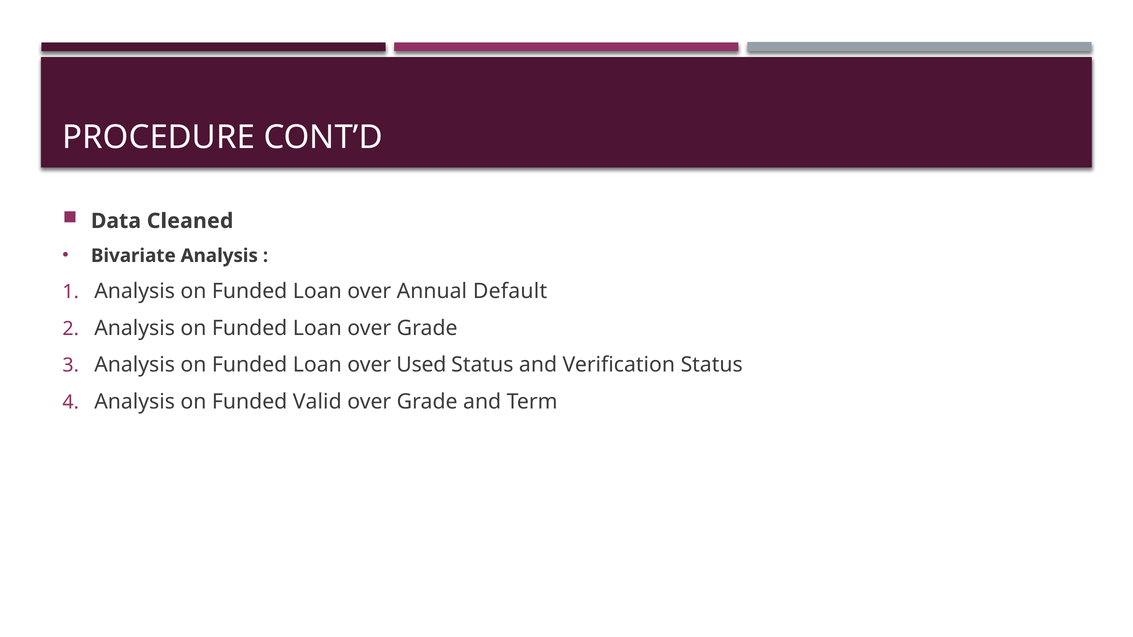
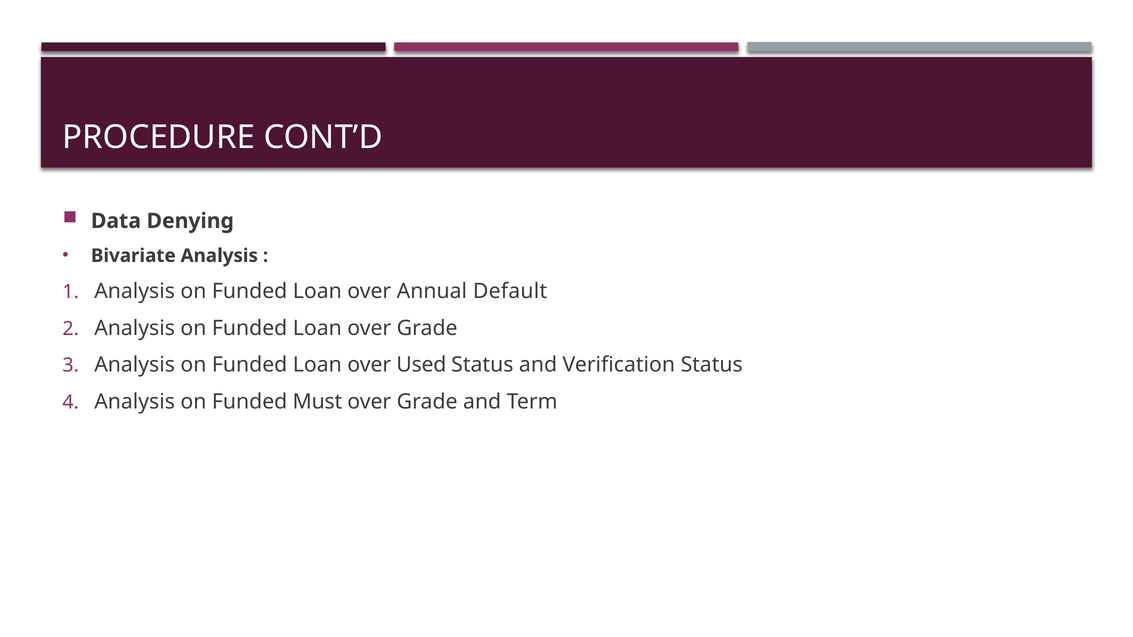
Cleaned: Cleaned -> Denying
Valid: Valid -> Must
